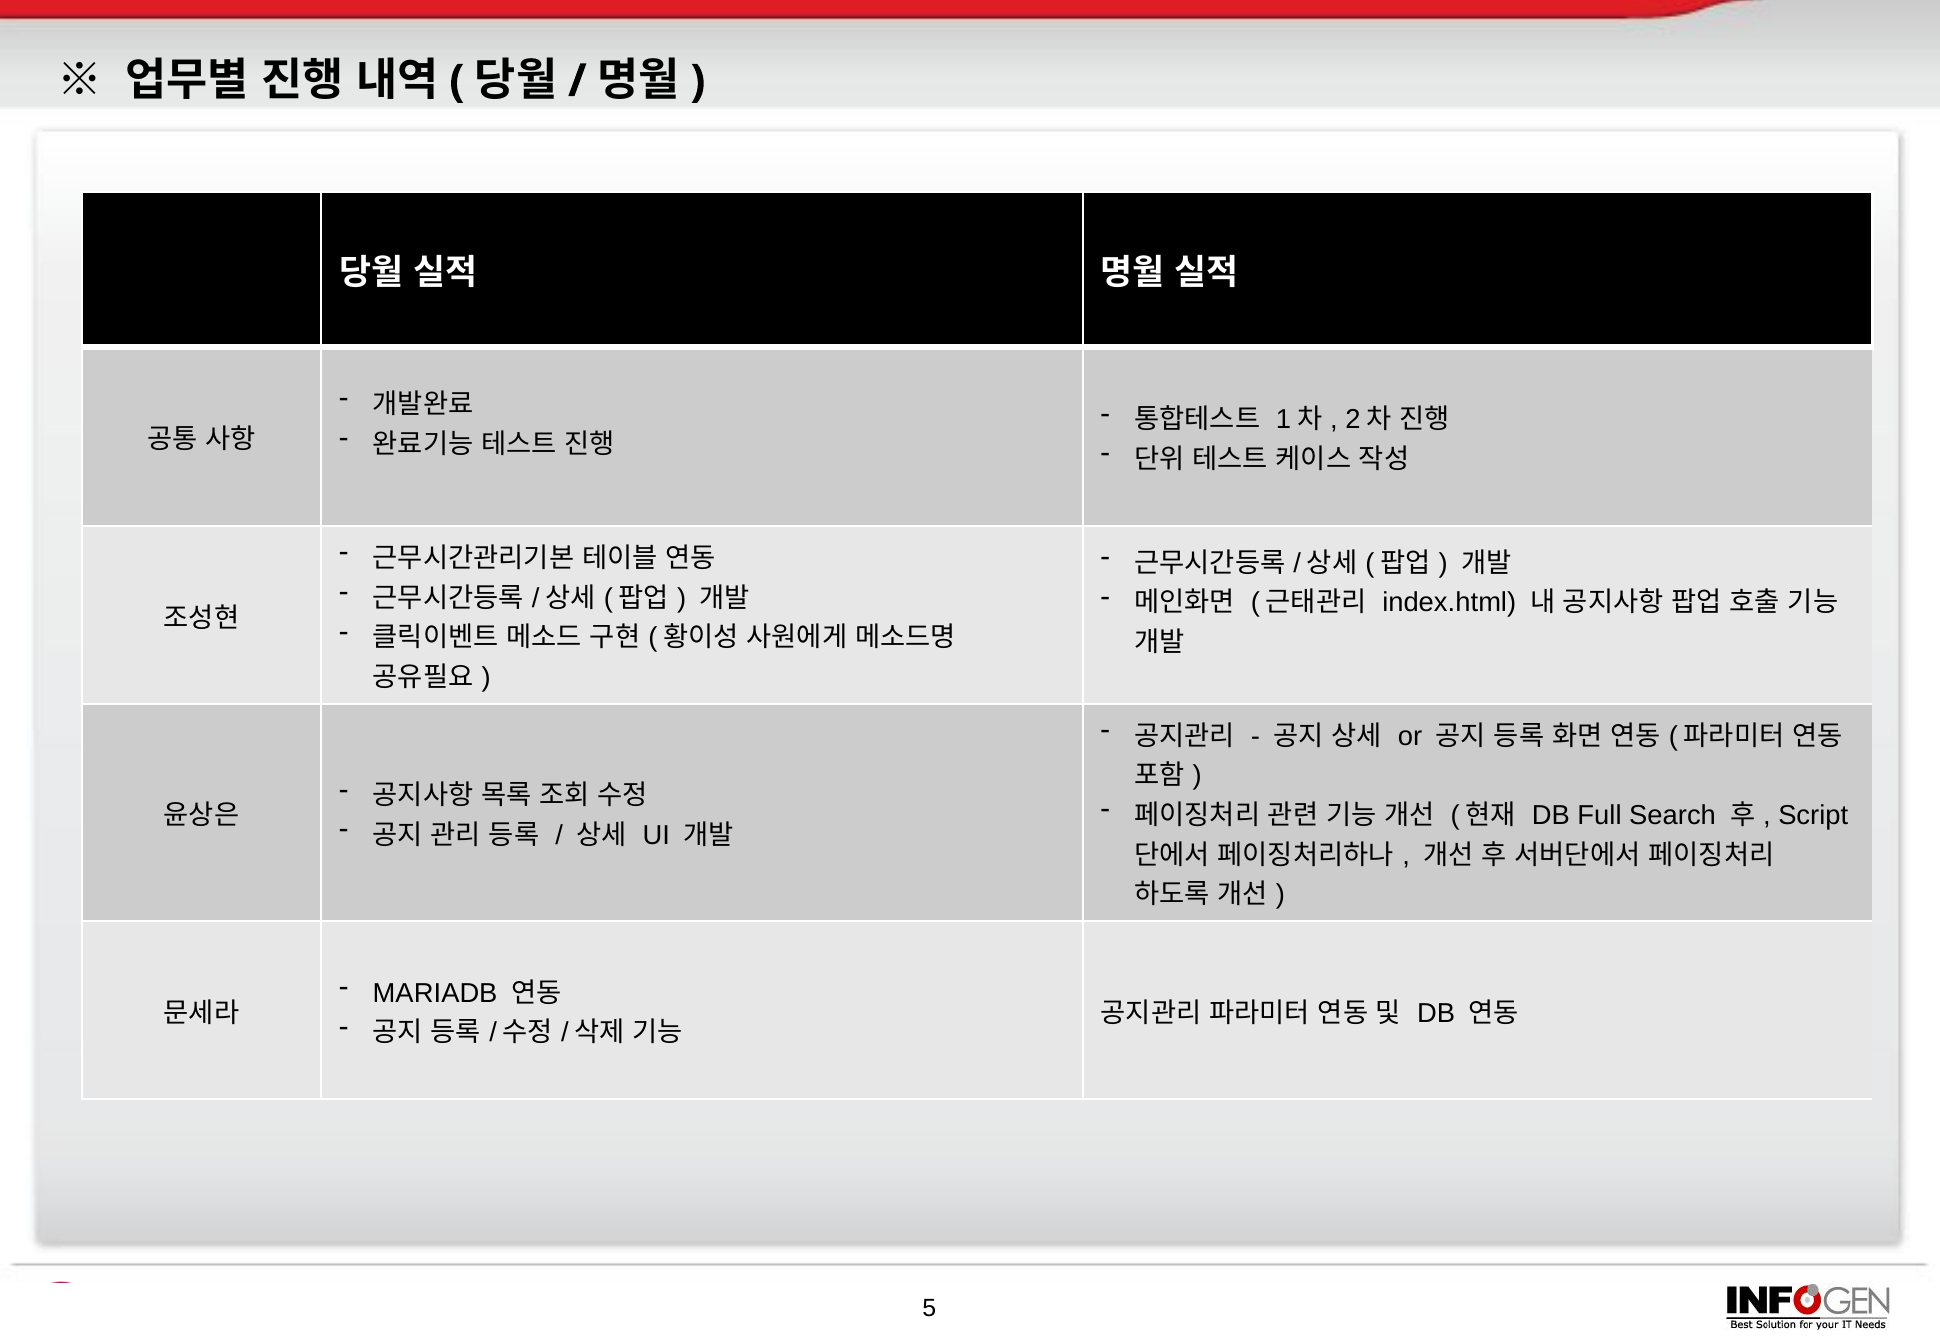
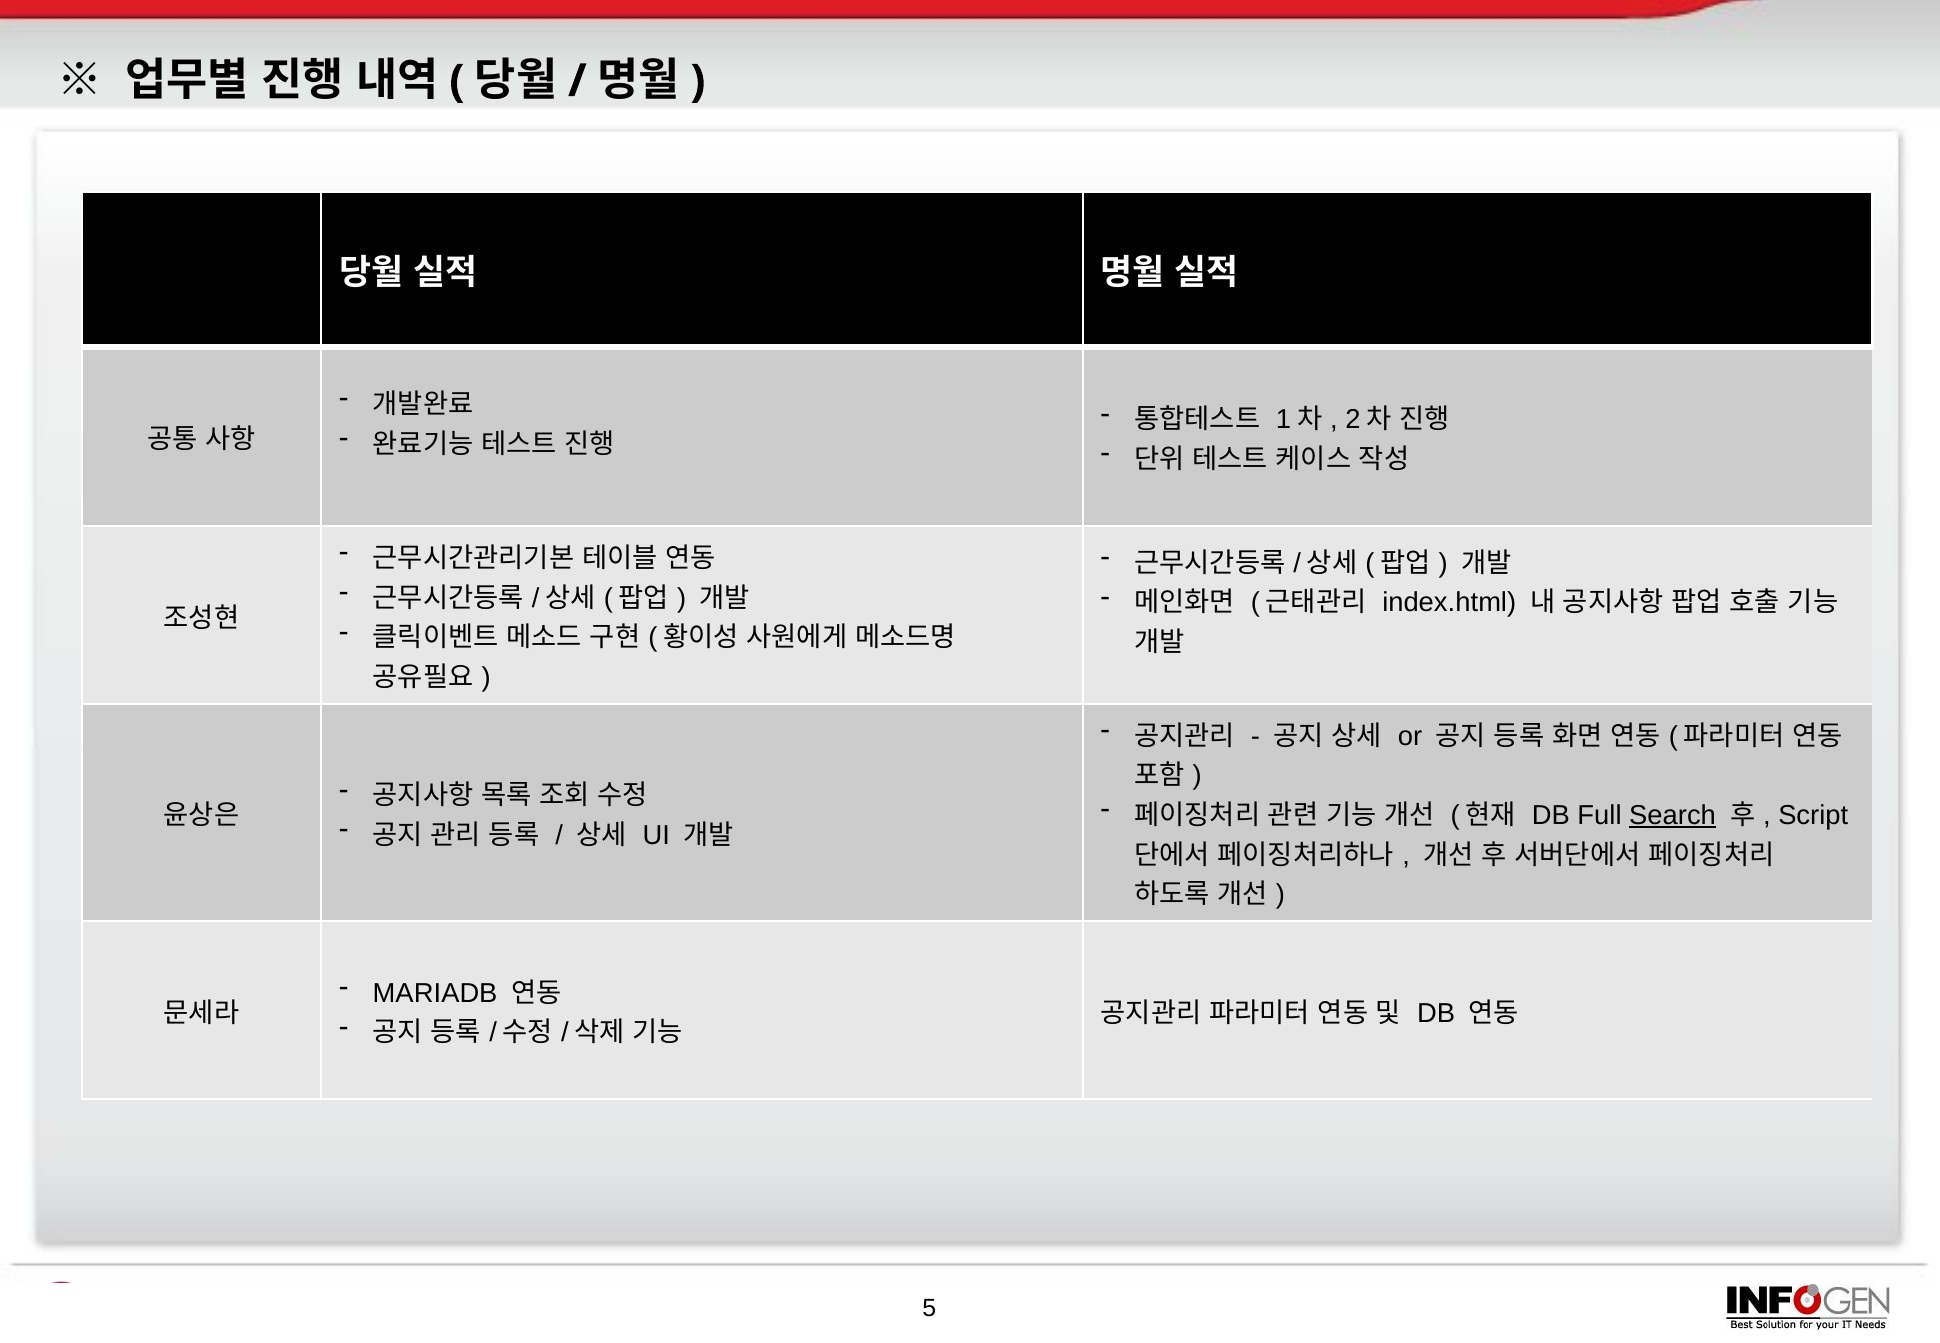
Search underline: none -> present
